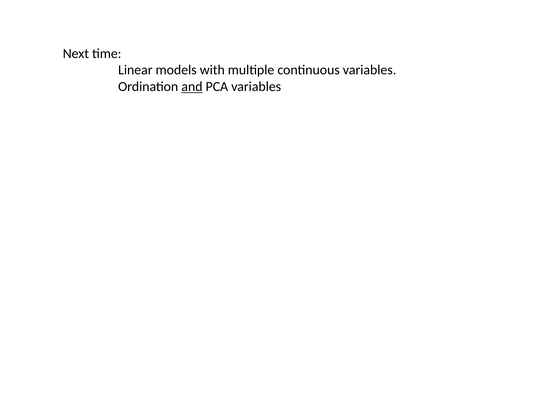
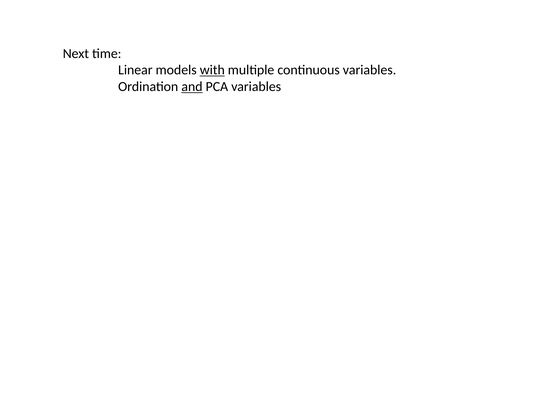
with underline: none -> present
